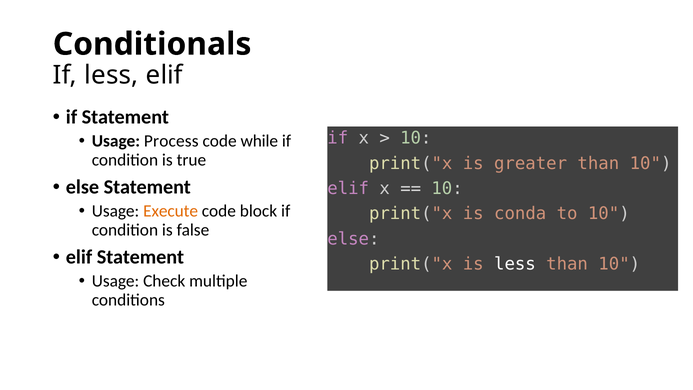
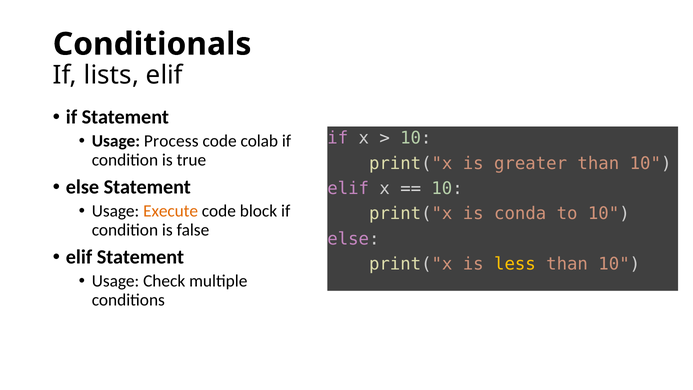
If less: less -> lists
while: while -> colab
less at (515, 264) colour: white -> yellow
